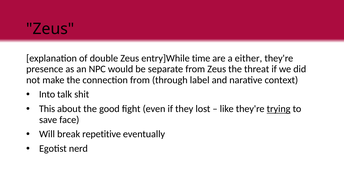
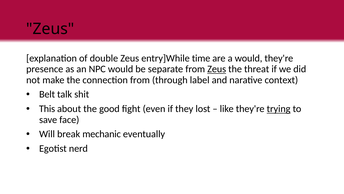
a either: either -> would
Zeus at (217, 69) underline: none -> present
Into: Into -> Belt
repetitive: repetitive -> mechanic
